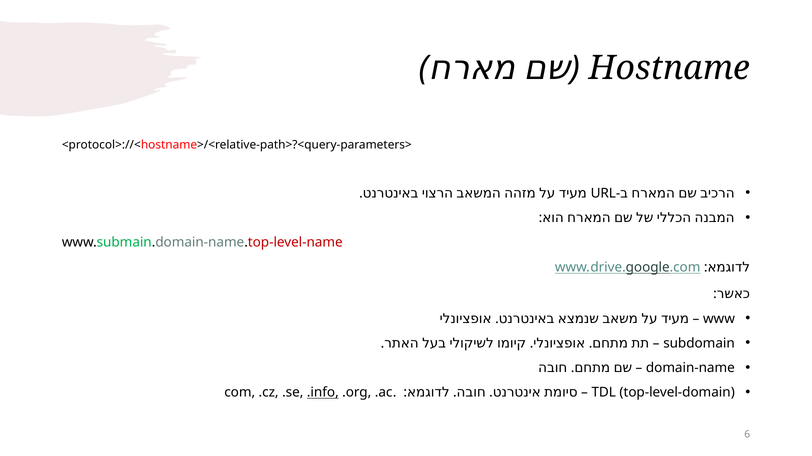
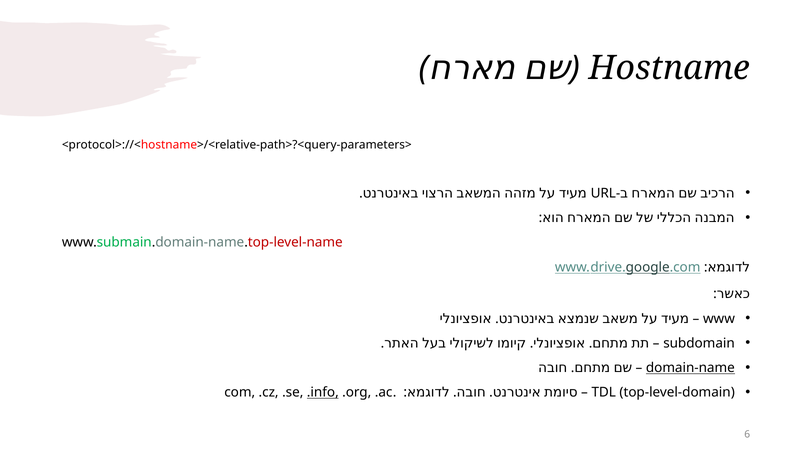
domain-name underline: none -> present
